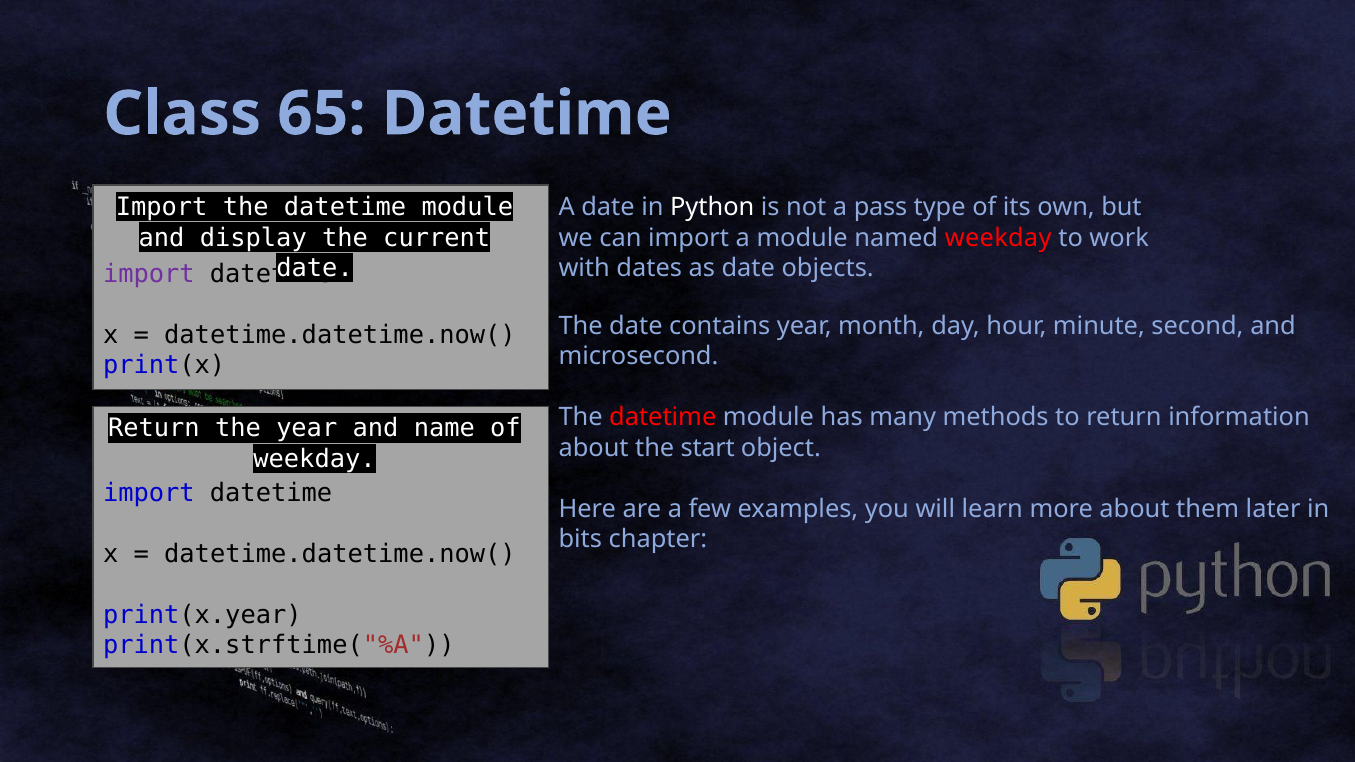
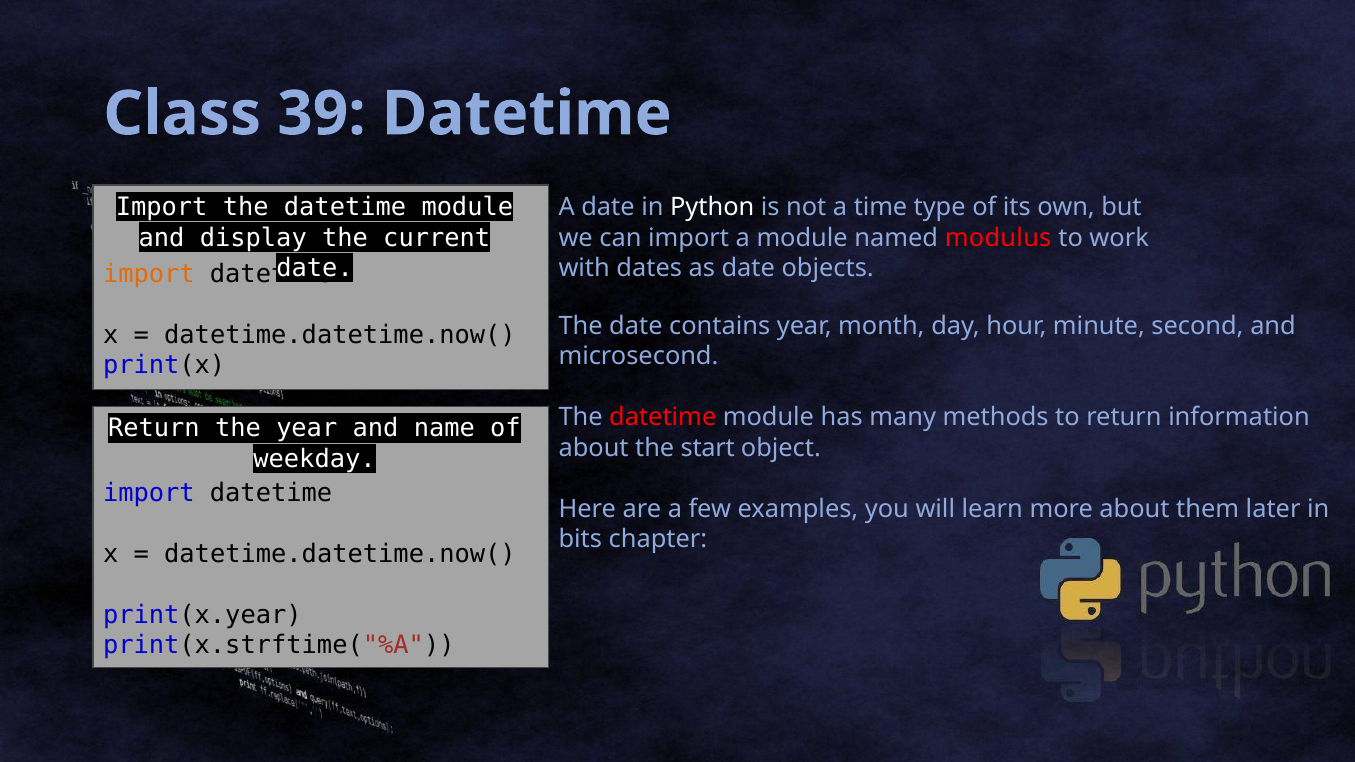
65: 65 -> 39
pass: pass -> time
named weekday: weekday -> modulus
import at (149, 274) colour: purple -> orange
